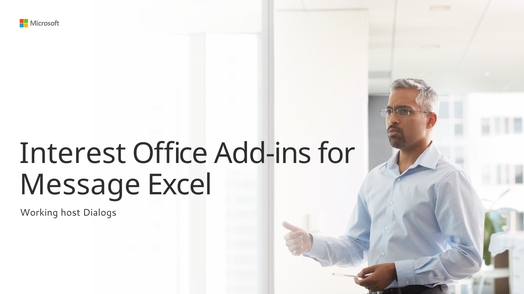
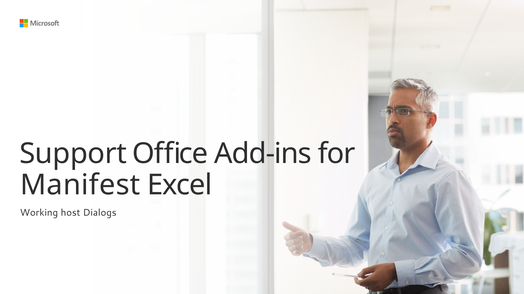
Interest: Interest -> Support
Message: Message -> Manifest
